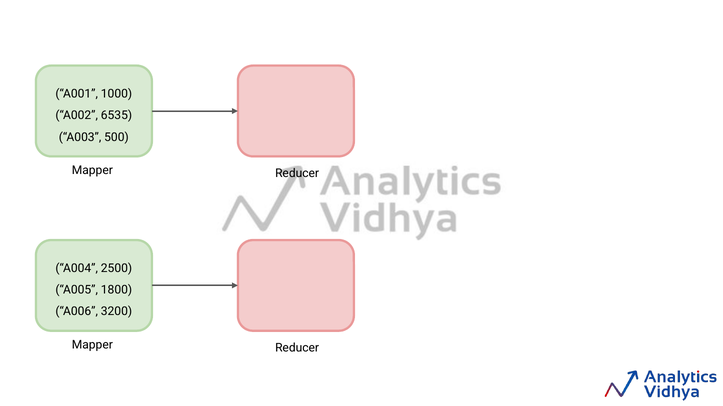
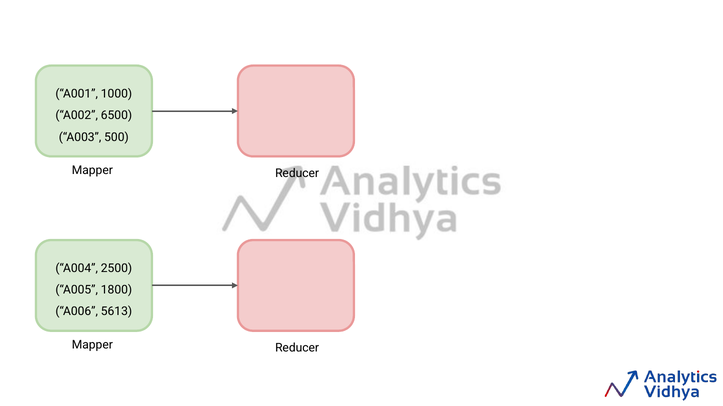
6535: 6535 -> 6500
3200: 3200 -> 5613
